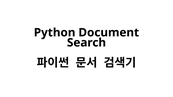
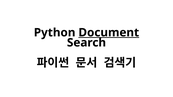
Document underline: none -> present
